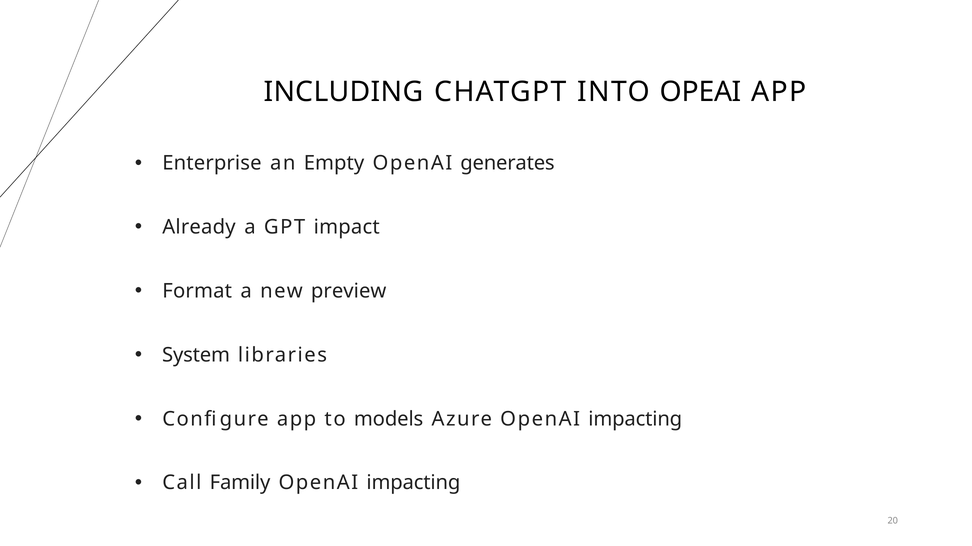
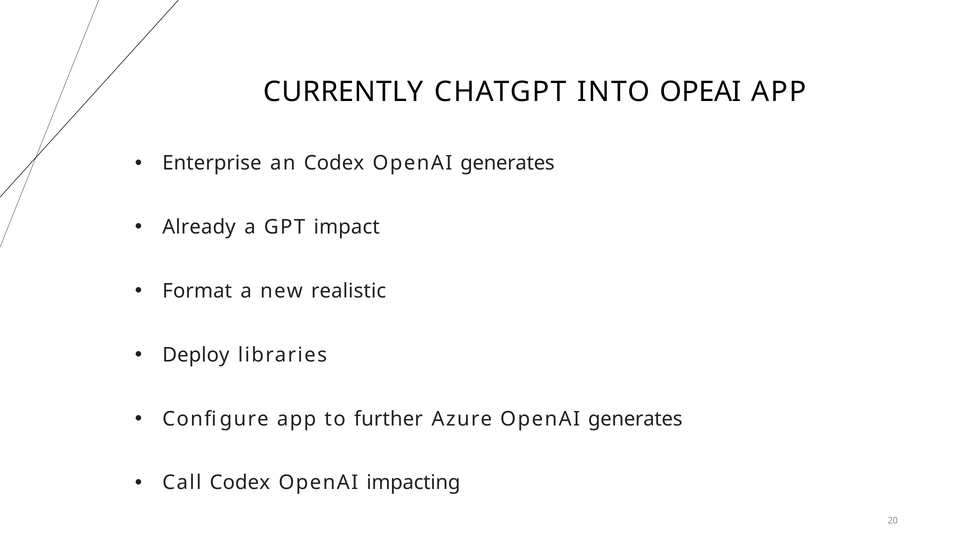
INCLUDING: INCLUDING -> CURRENTLY
an Empty: Empty -> Codex
preview: preview -> realistic
System: System -> Deploy
models: models -> further
Azure OpenAI impacting: impacting -> generates
Call Family: Family -> Codex
